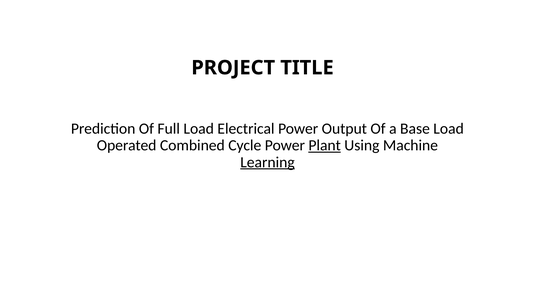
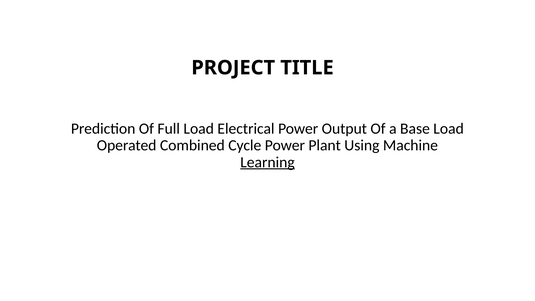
Plant underline: present -> none
